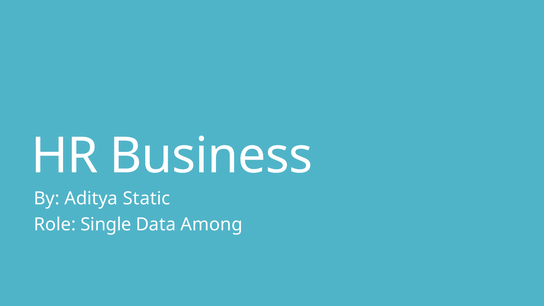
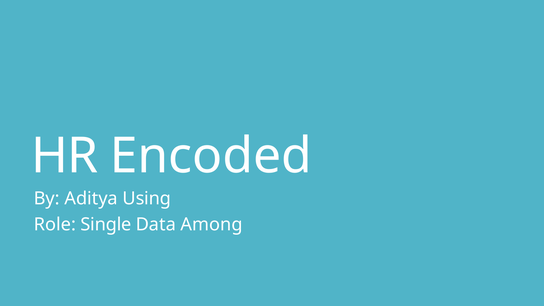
Business: Business -> Encoded
Static: Static -> Using
